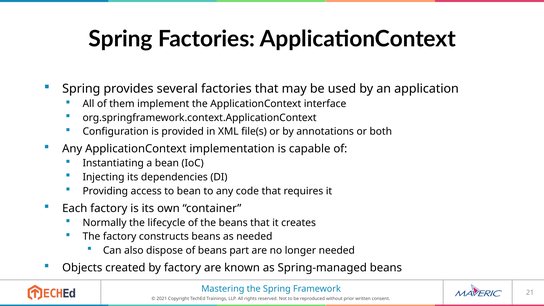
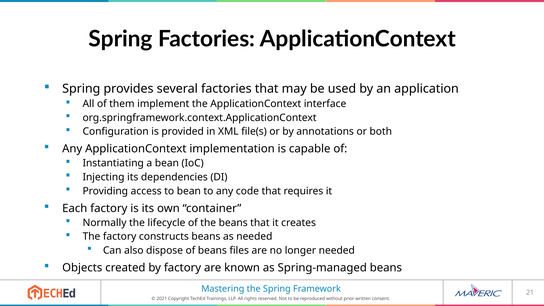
part: part -> files
